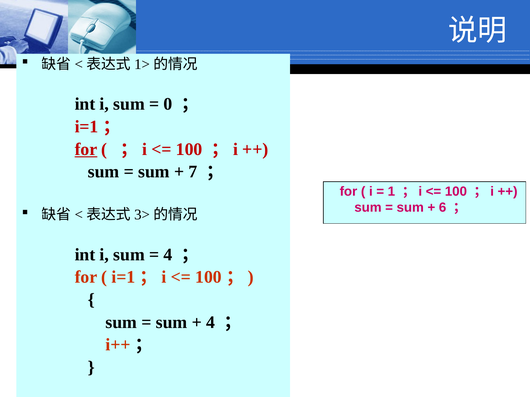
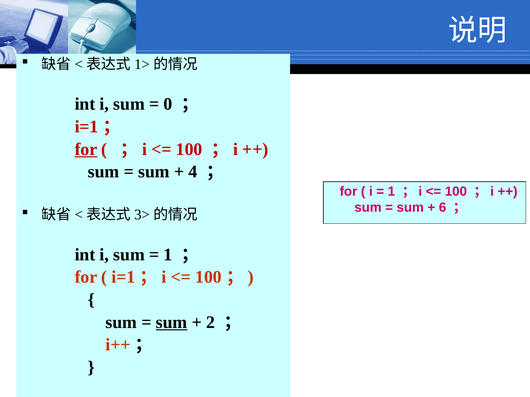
7: 7 -> 4
4 at (168, 255): 4 -> 1
sum at (172, 323) underline: none -> present
4 at (211, 323): 4 -> 2
